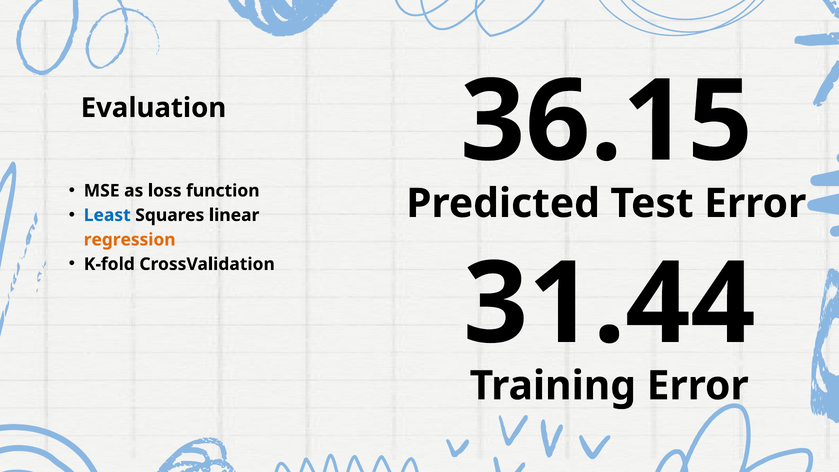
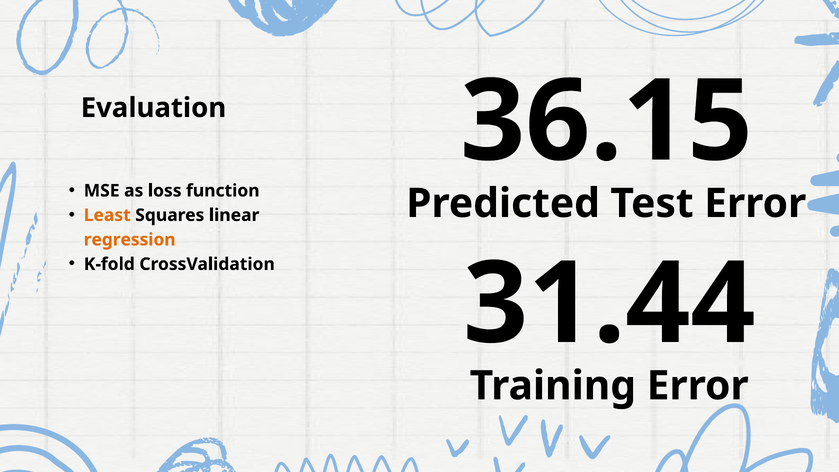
Least colour: blue -> orange
